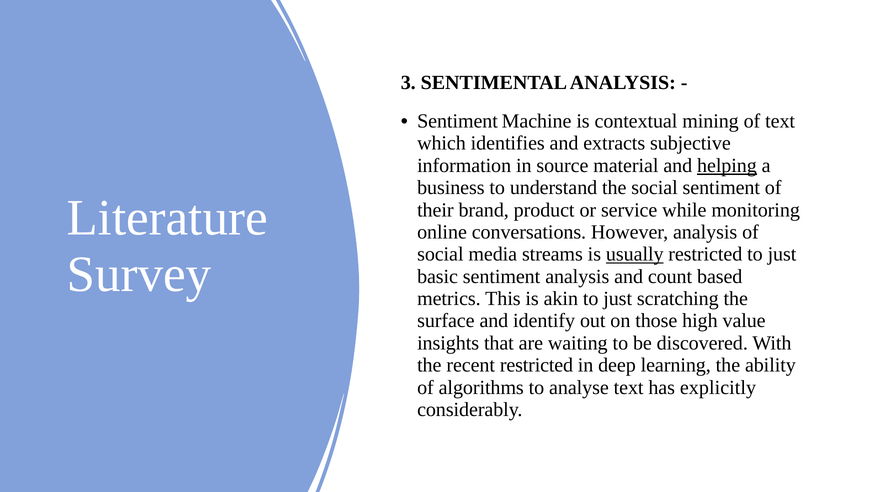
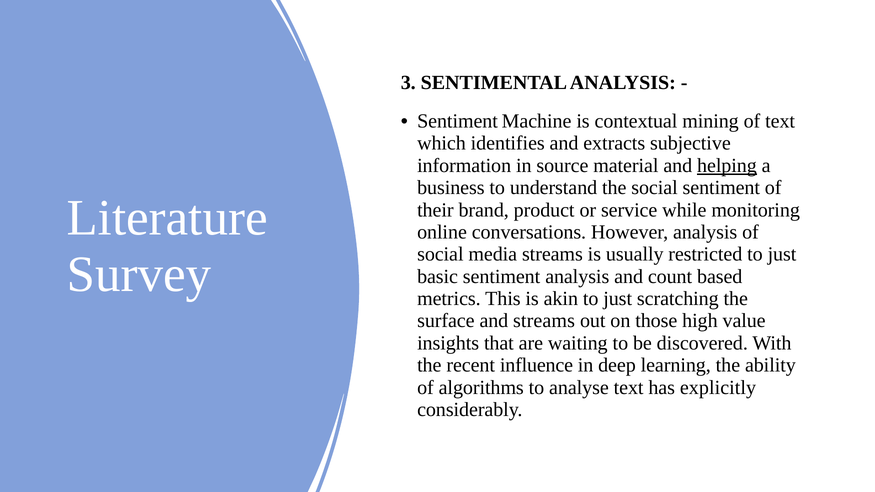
usually underline: present -> none
and identify: identify -> streams
recent restricted: restricted -> influence
